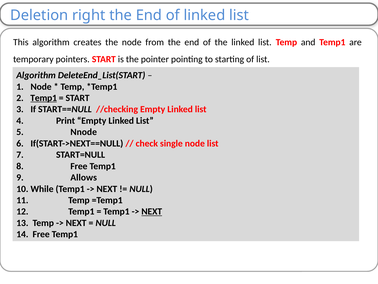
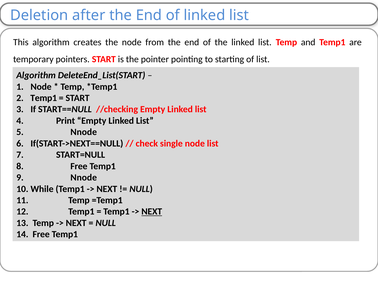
right: right -> after
Temp1 at (44, 98) underline: present -> none
Allows at (84, 177): Allows -> Nnode
